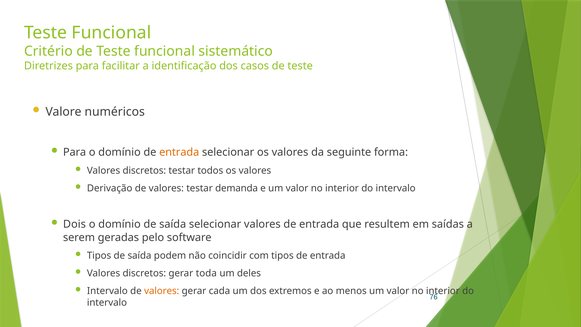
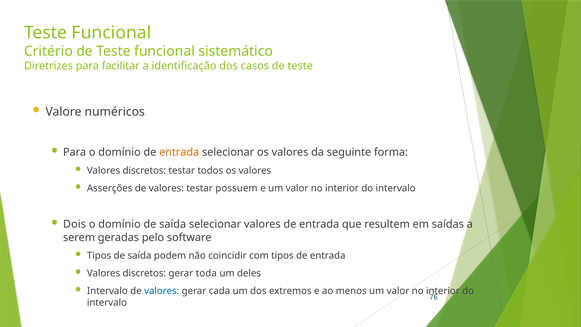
Derivação: Derivação -> Asserções
demanda: demanda -> possuem
valores at (162, 291) colour: orange -> blue
